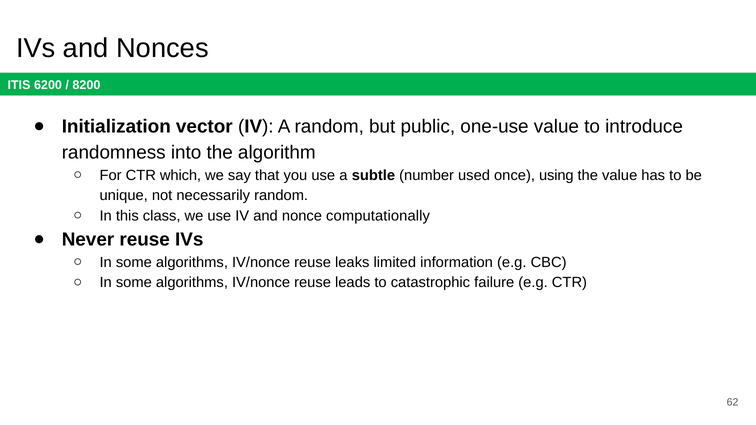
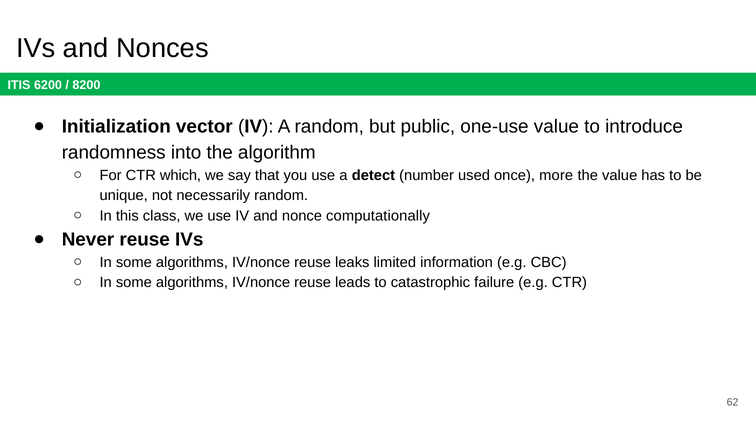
subtle: subtle -> detect
using: using -> more
